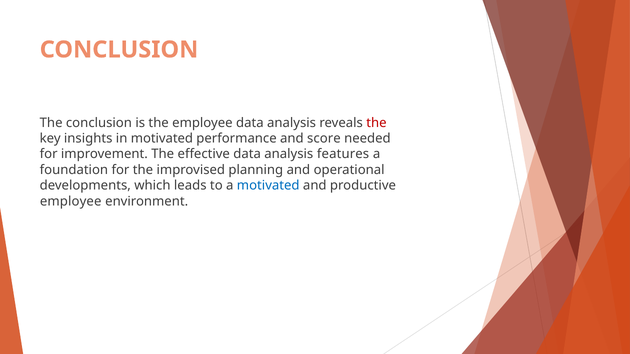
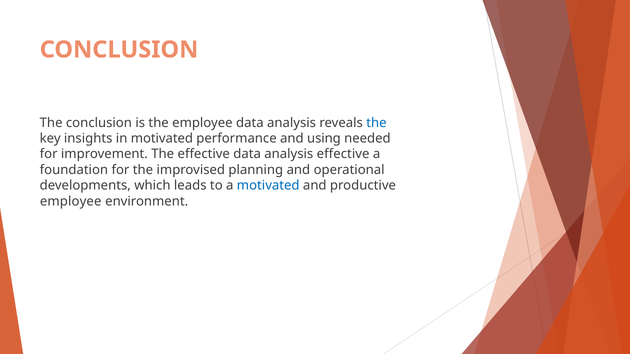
the at (376, 123) colour: red -> blue
score: score -> using
analysis features: features -> effective
